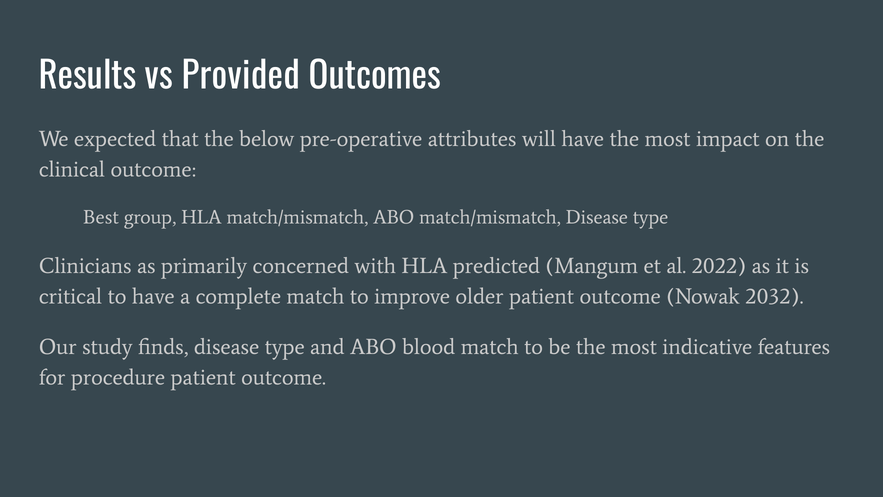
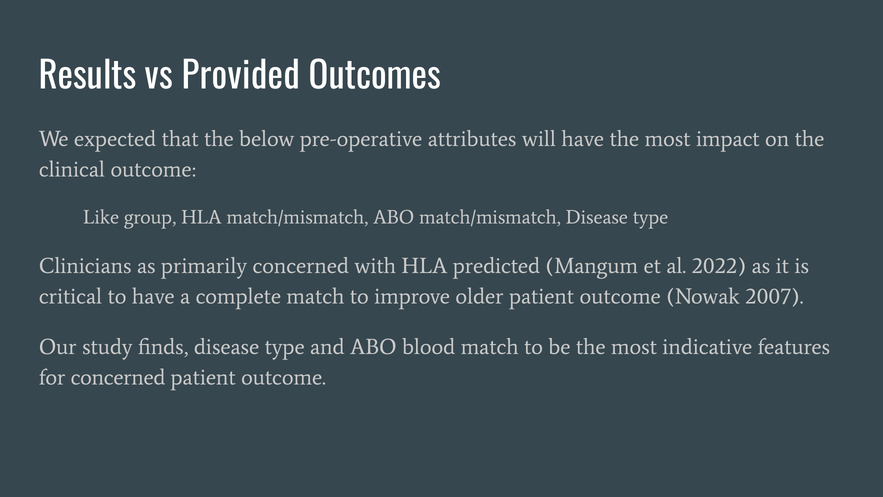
Best: Best -> Like
2032: 2032 -> 2007
for procedure: procedure -> concerned
